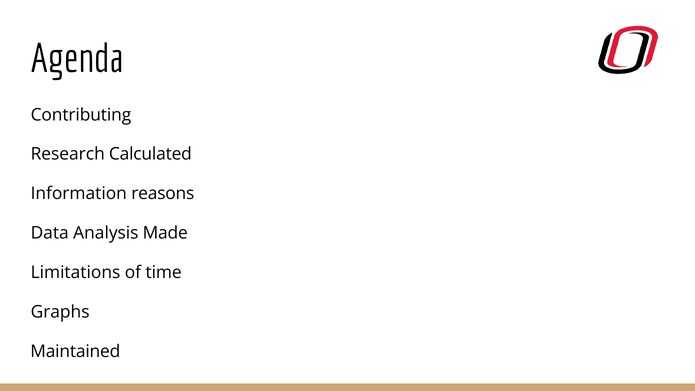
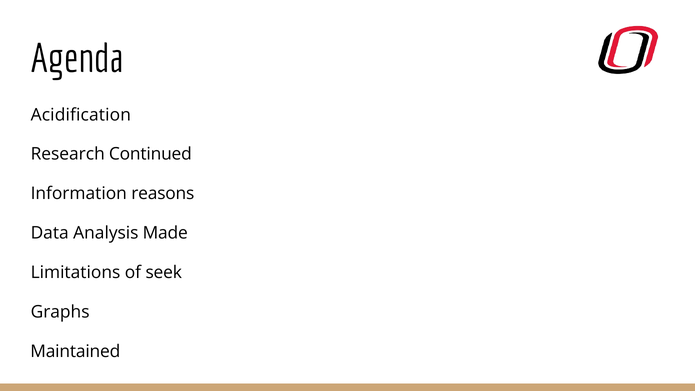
Contributing: Contributing -> Acidification
Calculated: Calculated -> Continued
time: time -> seek
